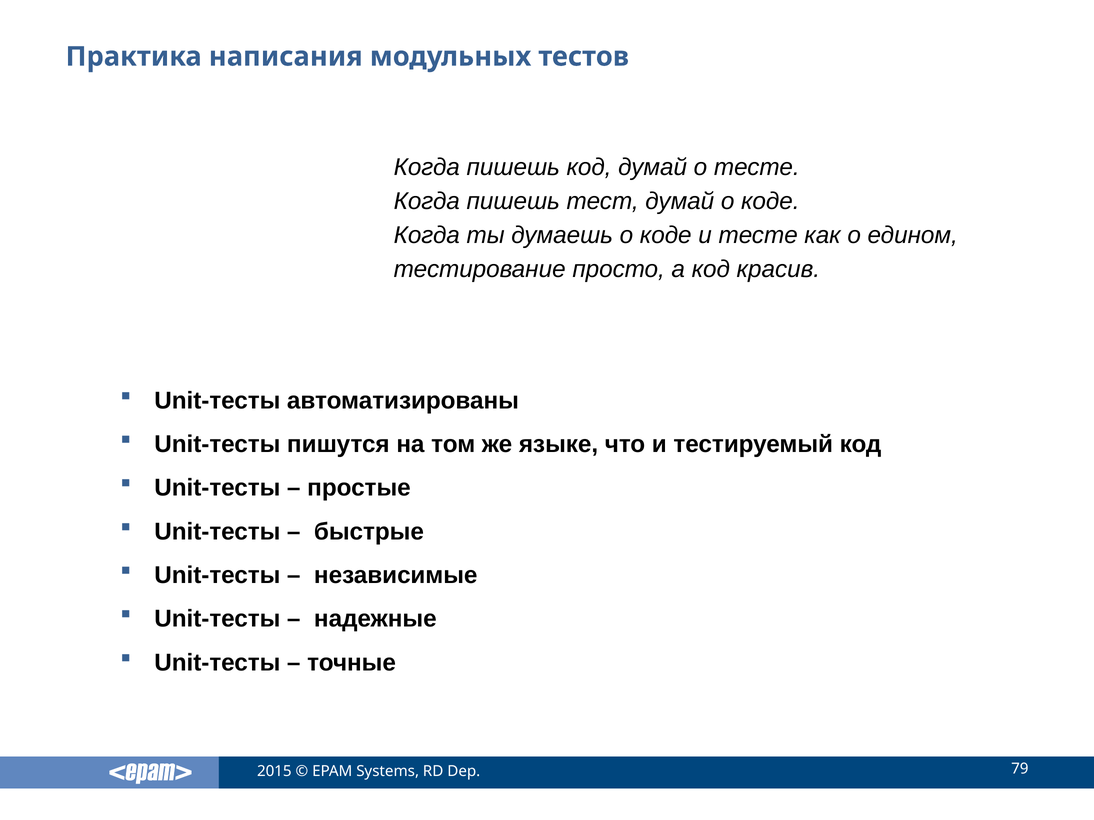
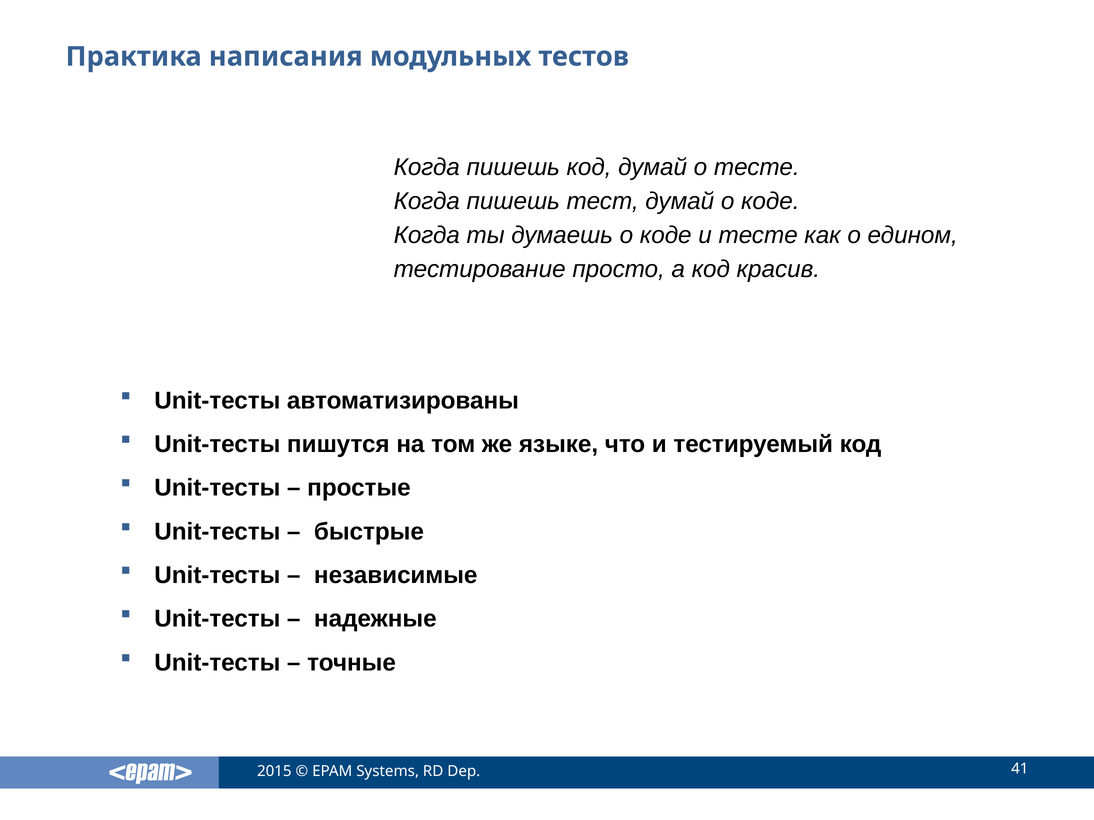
79: 79 -> 41
